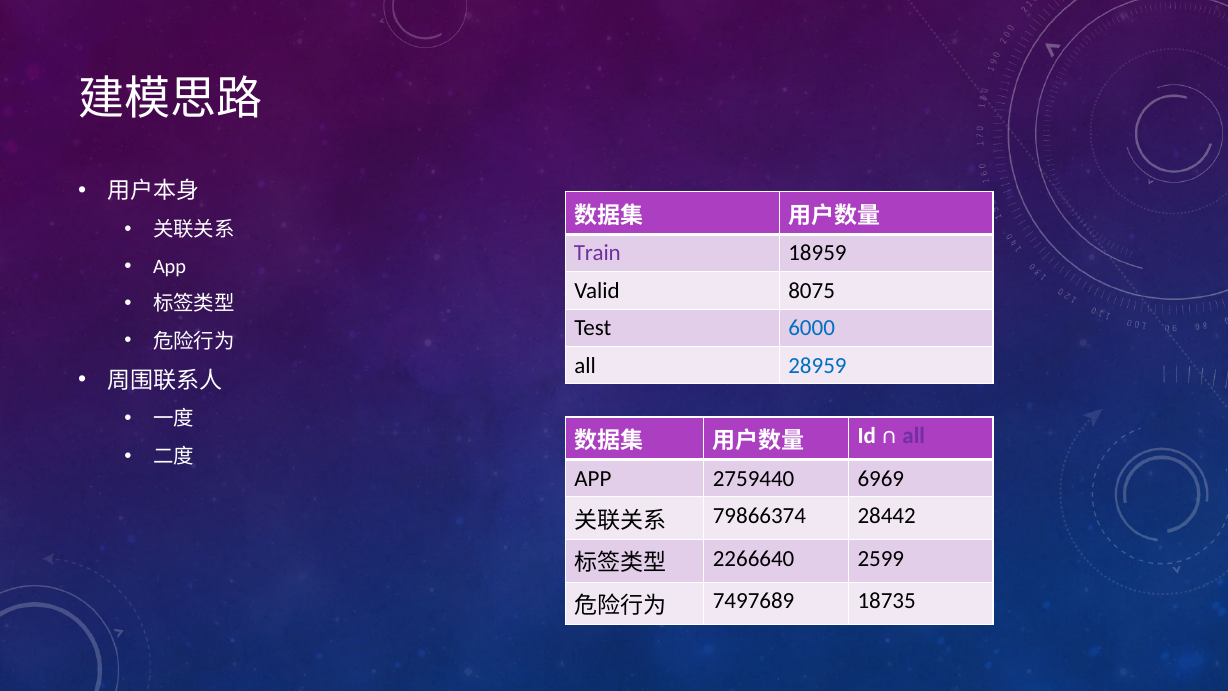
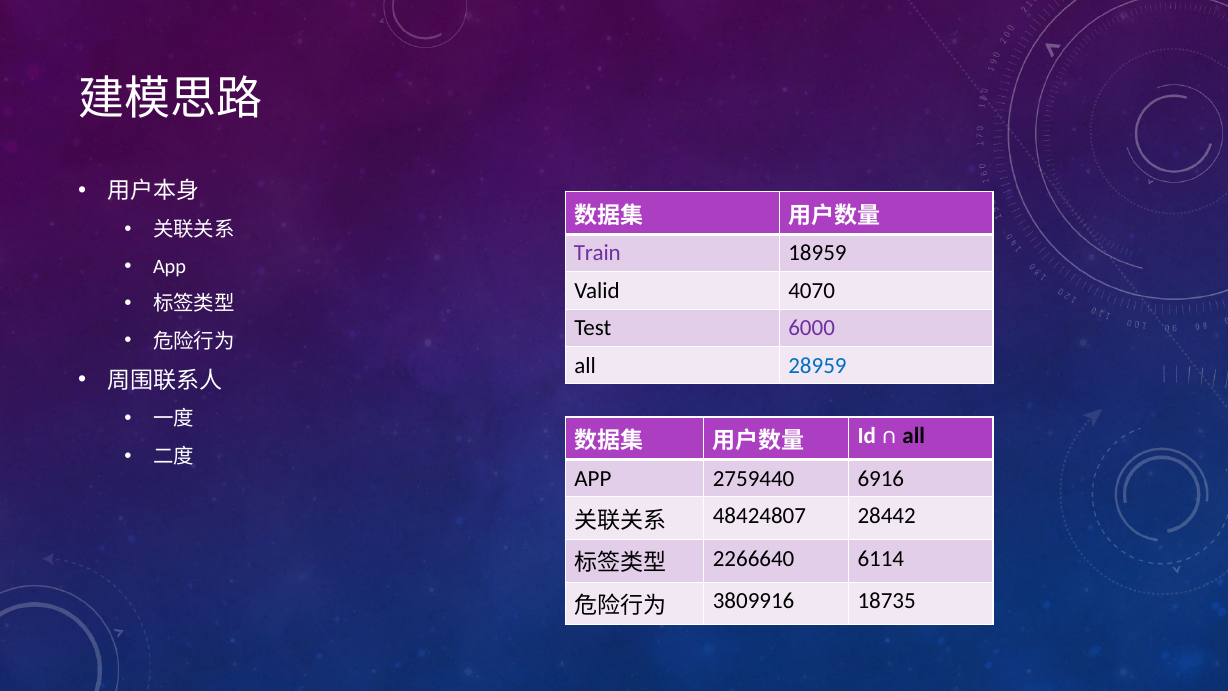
8075: 8075 -> 4070
6000 colour: blue -> purple
all at (914, 436) colour: purple -> black
6969: 6969 -> 6916
79866374: 79866374 -> 48424807
2599: 2599 -> 6114
7497689: 7497689 -> 3809916
